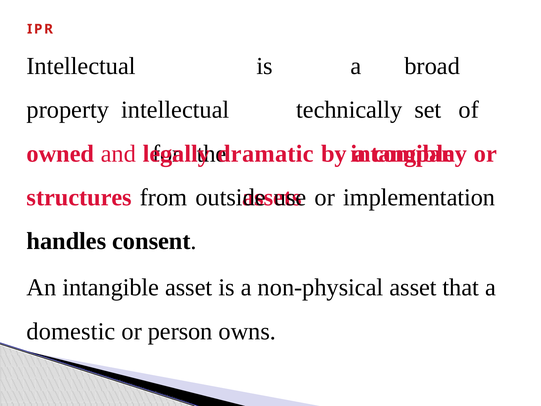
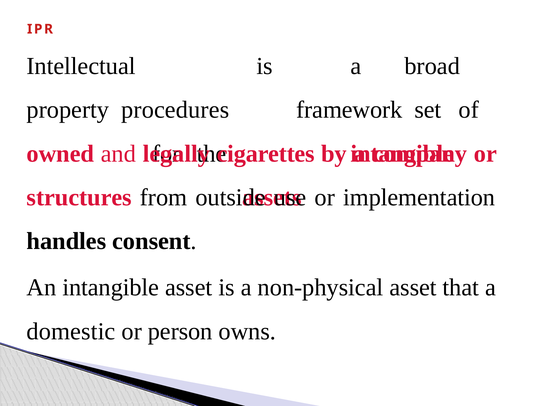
property intellectual: intellectual -> procedures
technically: technically -> framework
dramatic: dramatic -> cigarettes
